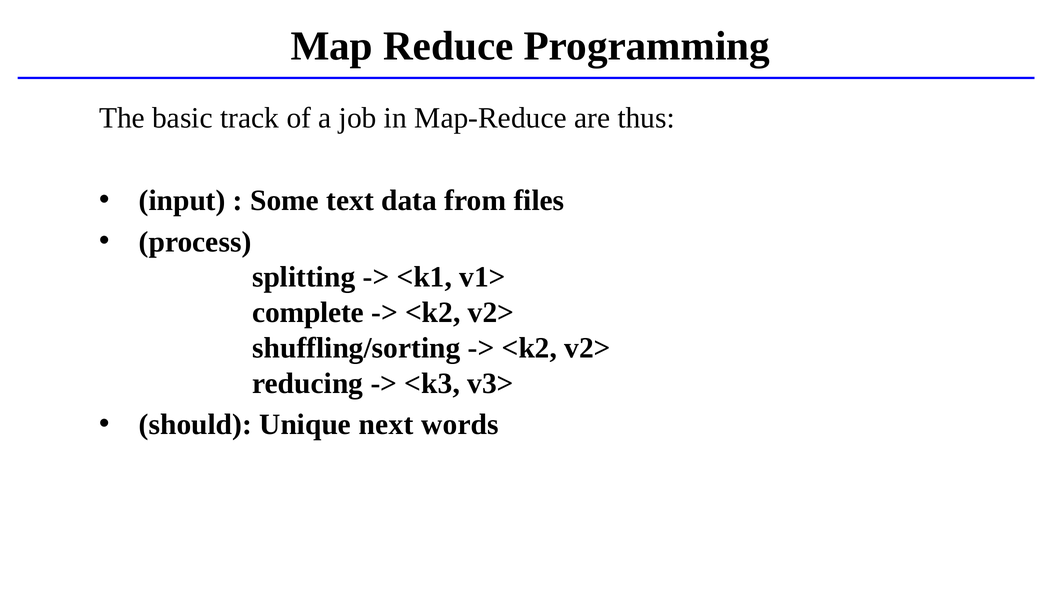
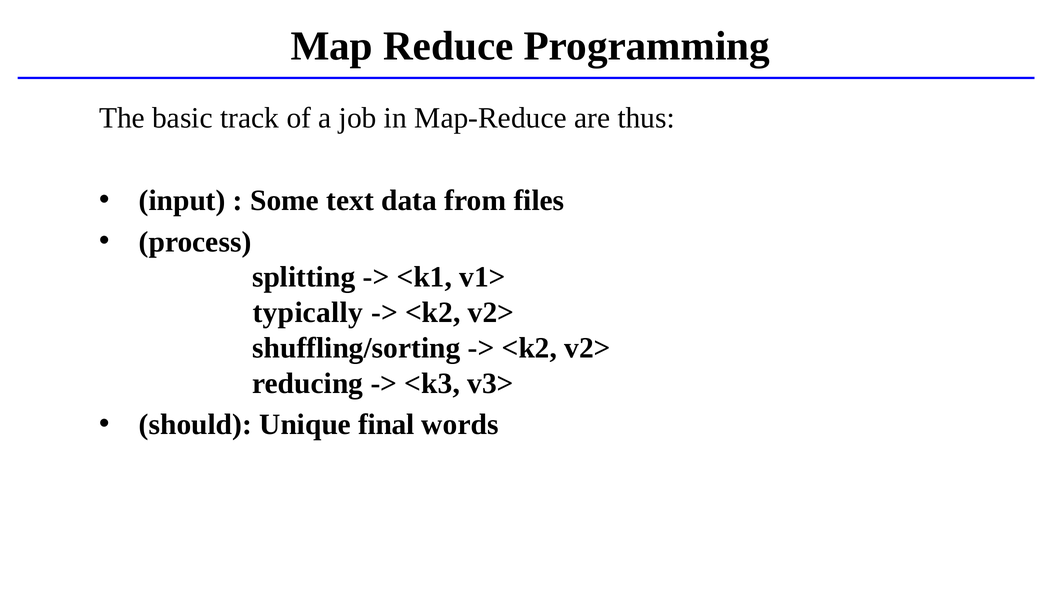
complete: complete -> typically
next: next -> final
